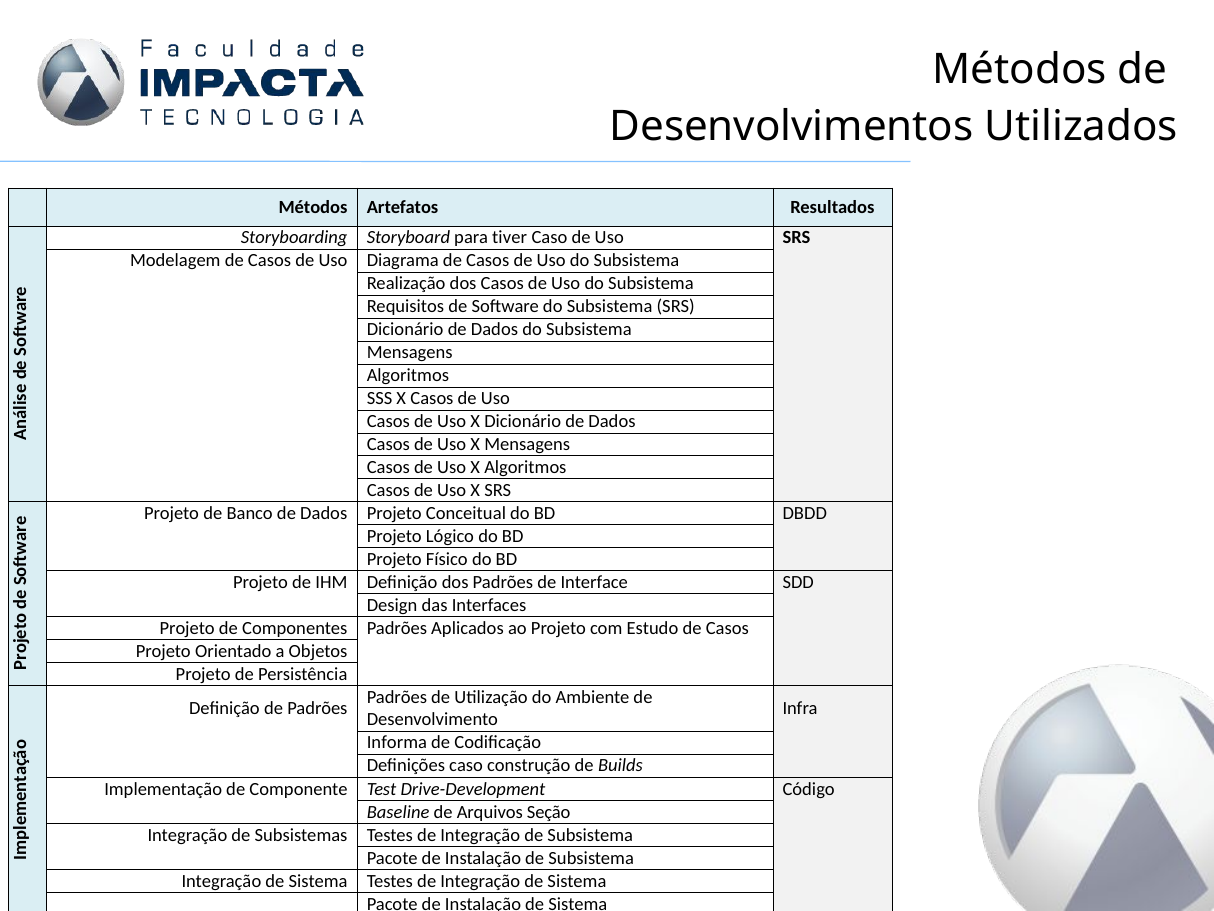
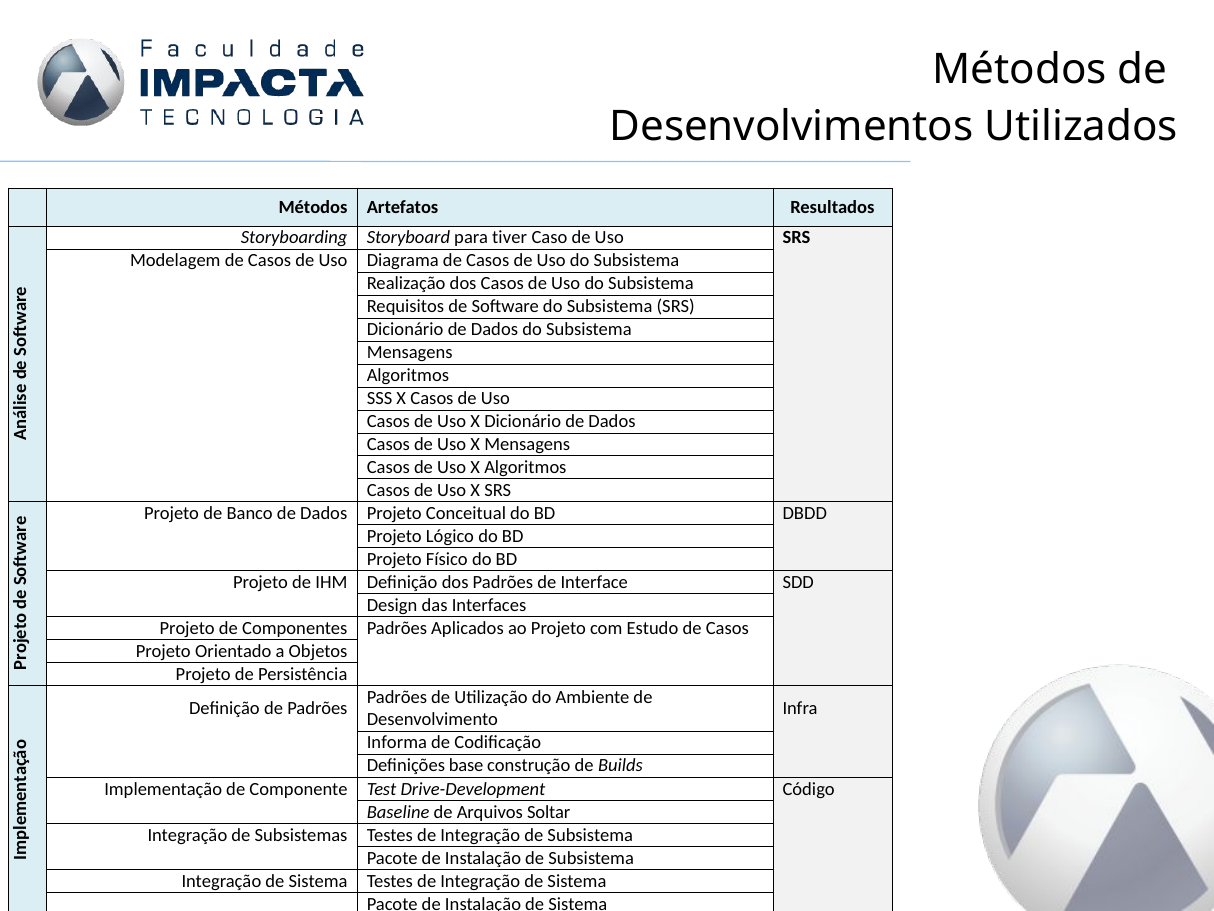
Definições caso: caso -> base
Seção: Seção -> Soltar
